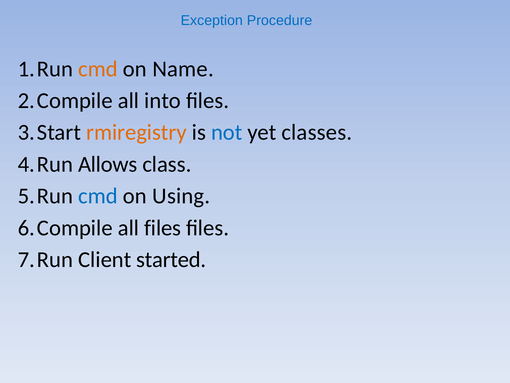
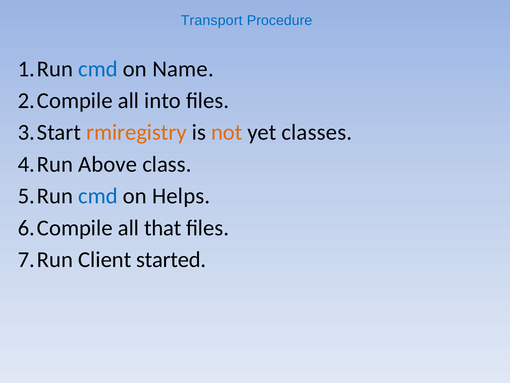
Exception: Exception -> Transport
cmd at (98, 69) colour: orange -> blue
not colour: blue -> orange
Allows: Allows -> Above
Using: Using -> Helps
all files: files -> that
